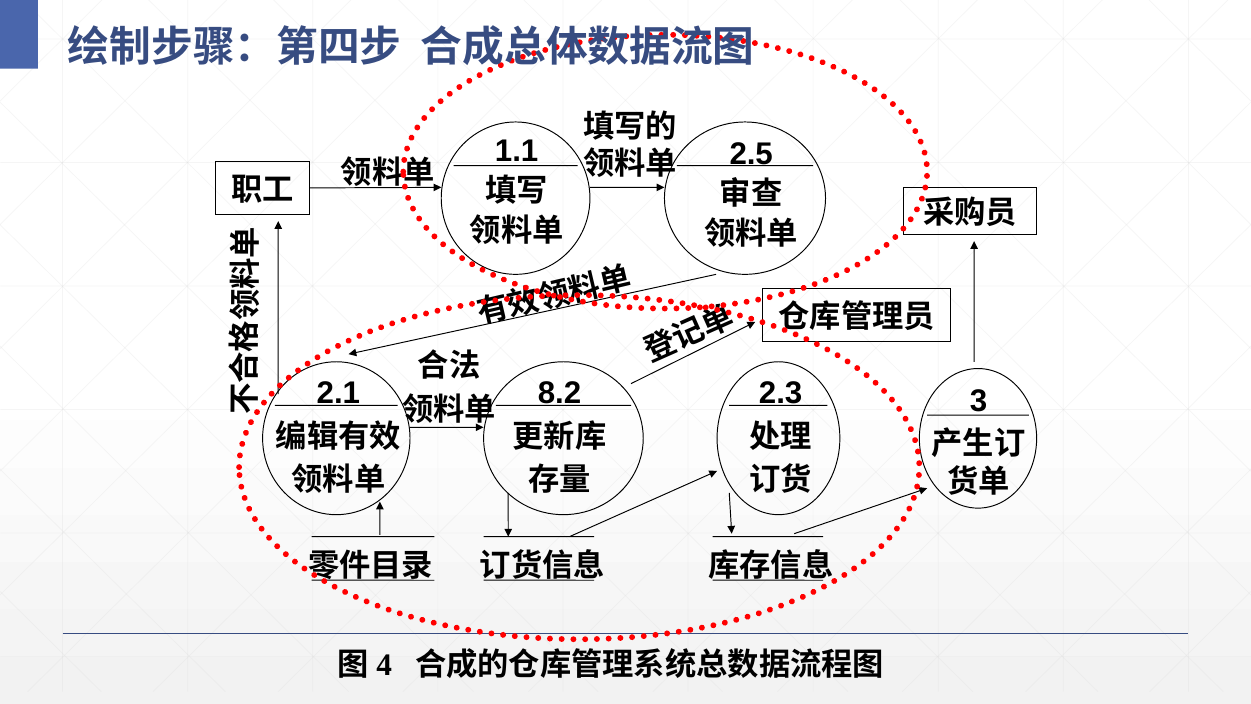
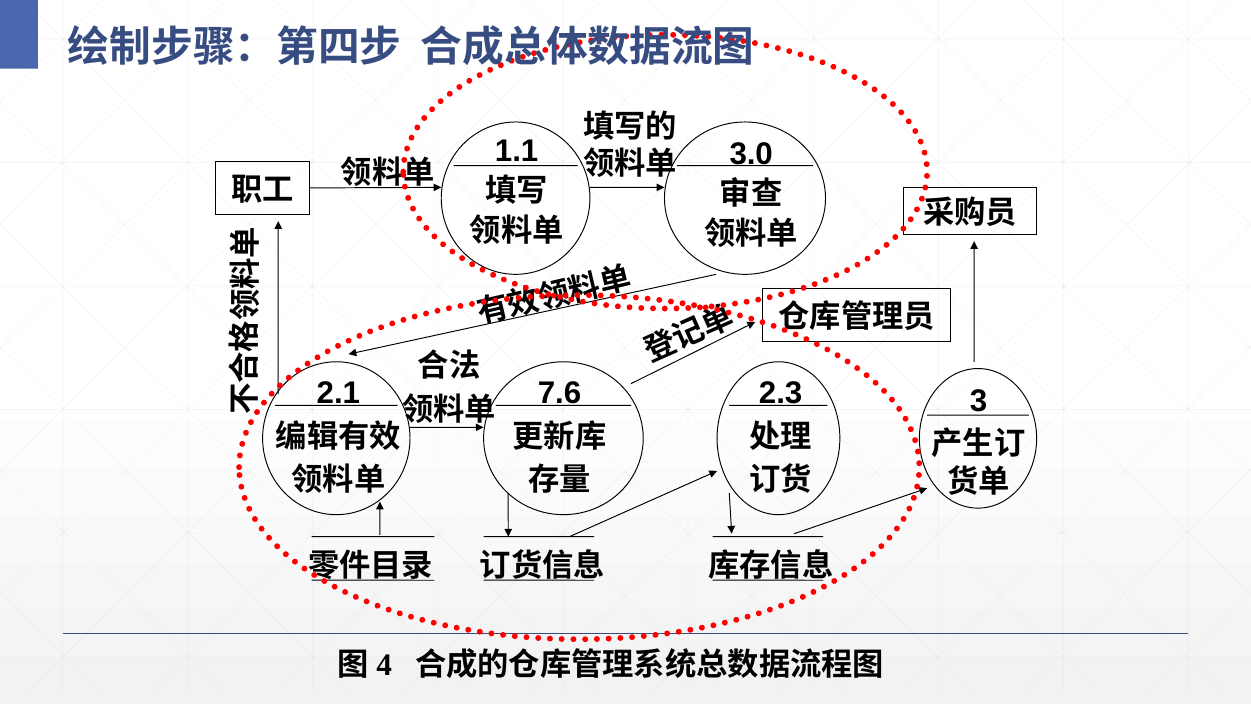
2.5: 2.5 -> 3.0
8.2: 8.2 -> 7.6
